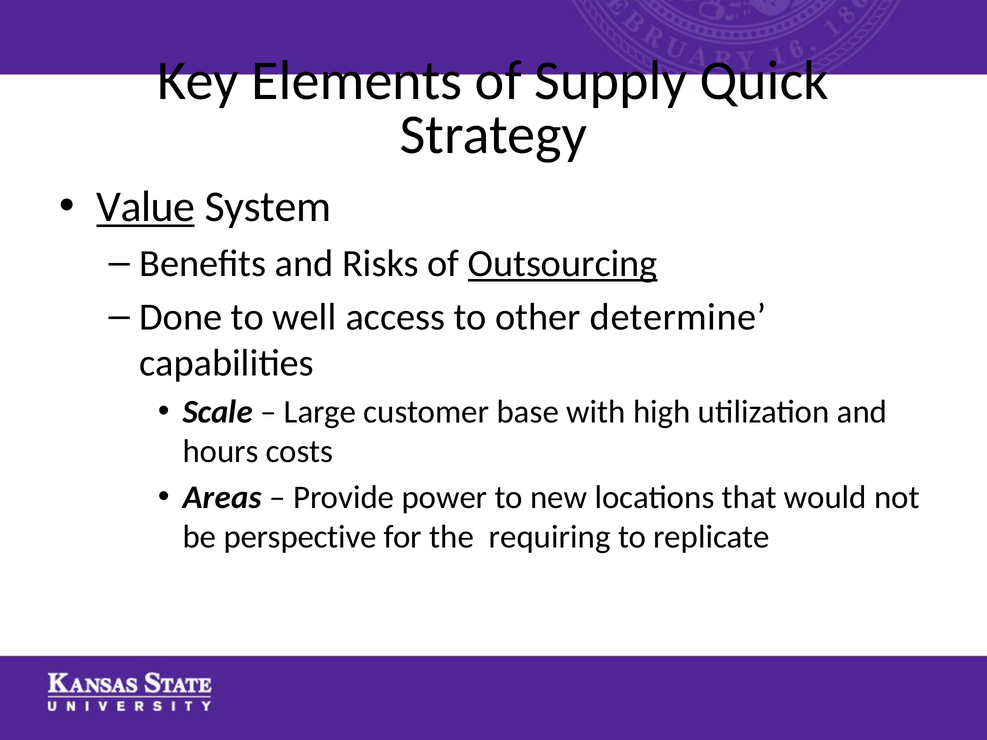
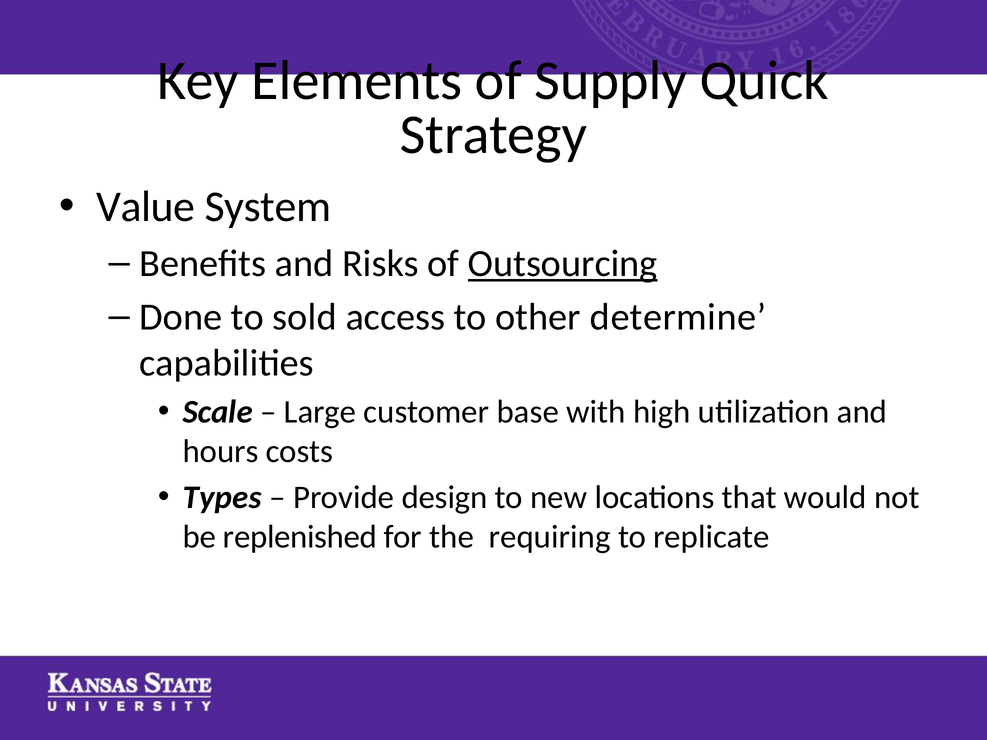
Value underline: present -> none
well: well -> sold
Areas: Areas -> Types
power: power -> design
perspective: perspective -> replenished
